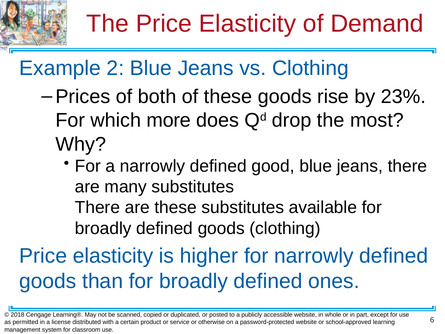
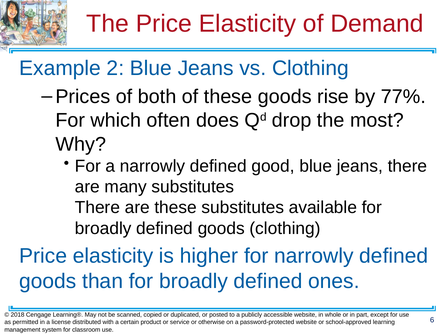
23%: 23% -> 77%
more: more -> often
